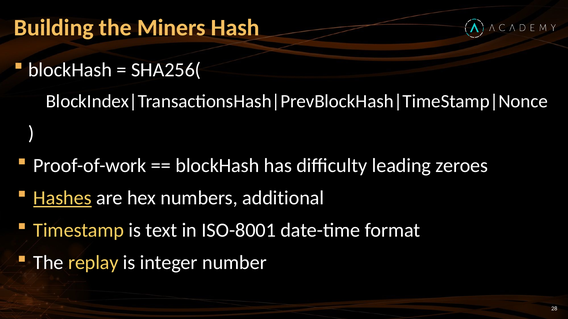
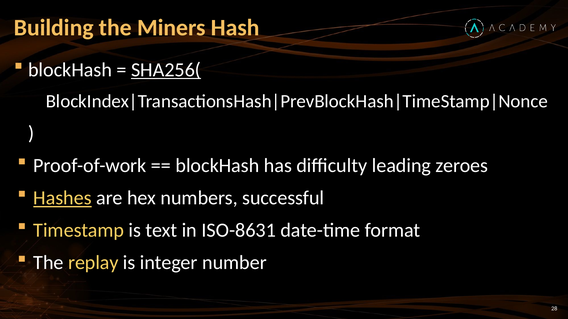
SHA256( underline: none -> present
additional: additional -> successful
ISO-8001: ISO-8001 -> ISO-8631
